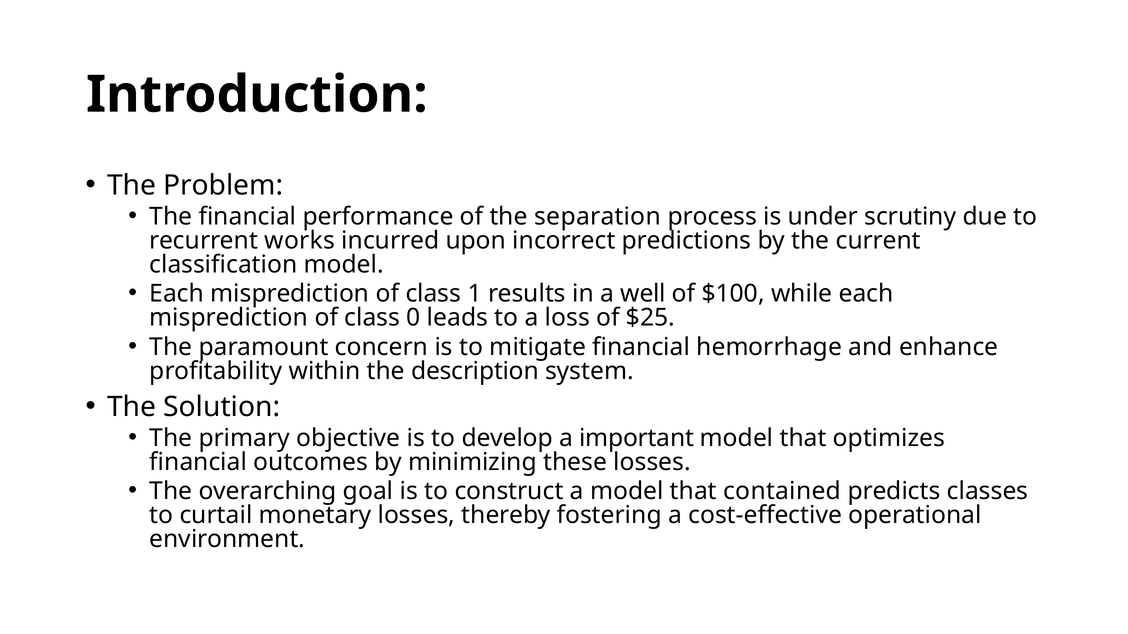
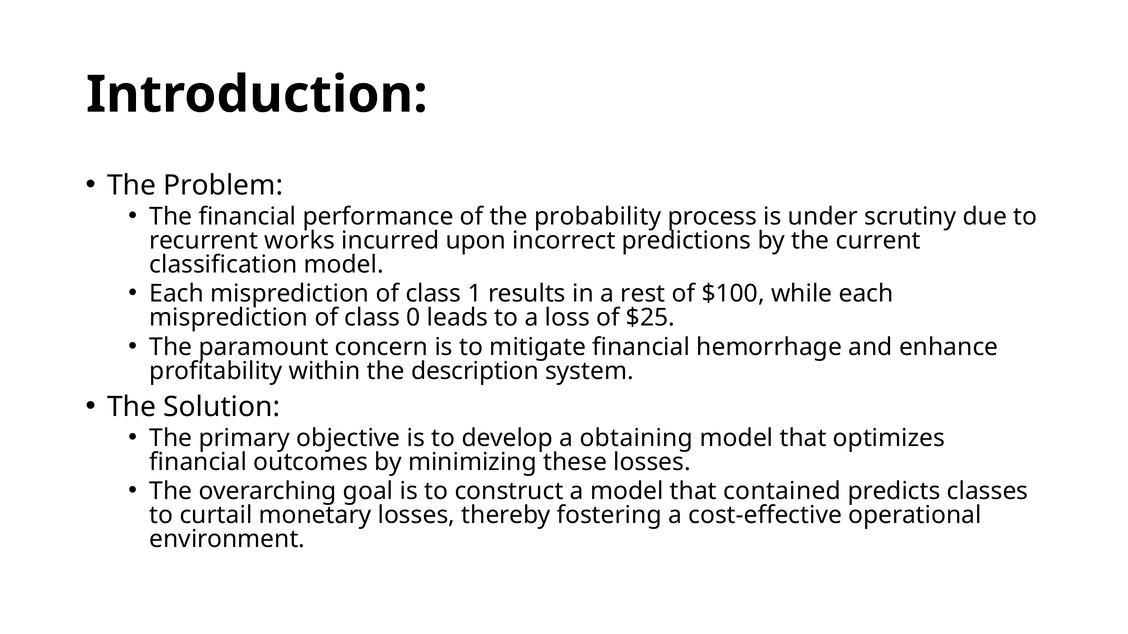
separation: separation -> probability
well: well -> rest
important: important -> obtaining
